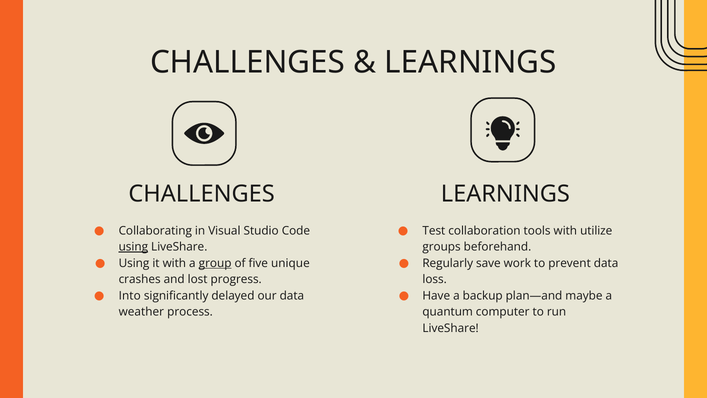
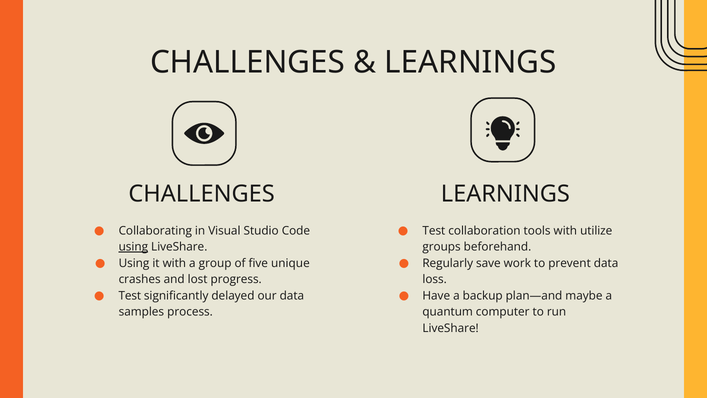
group underline: present -> none
Into at (130, 296): Into -> Test
weather: weather -> samples
